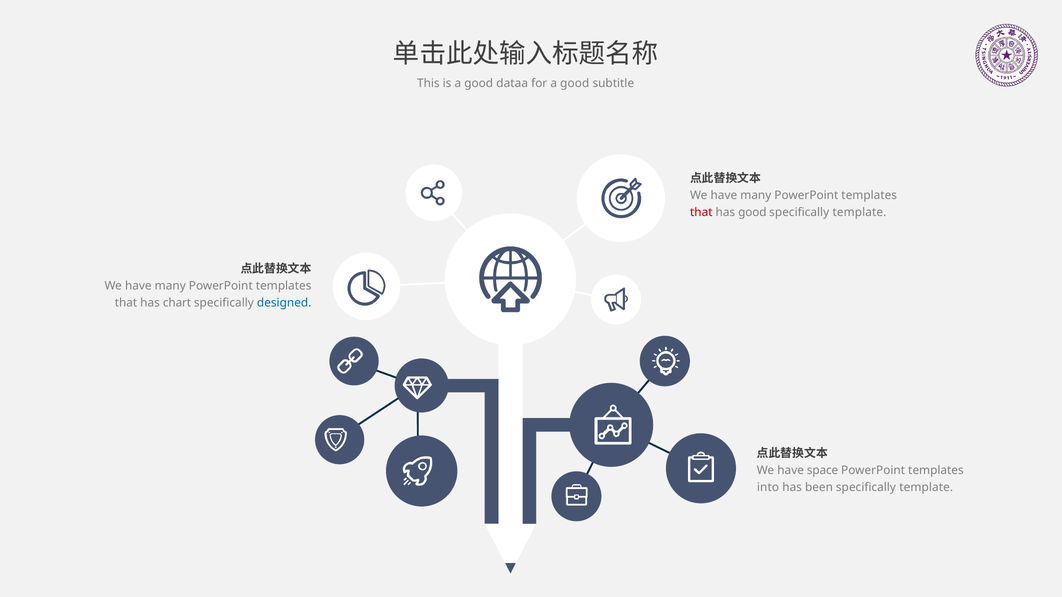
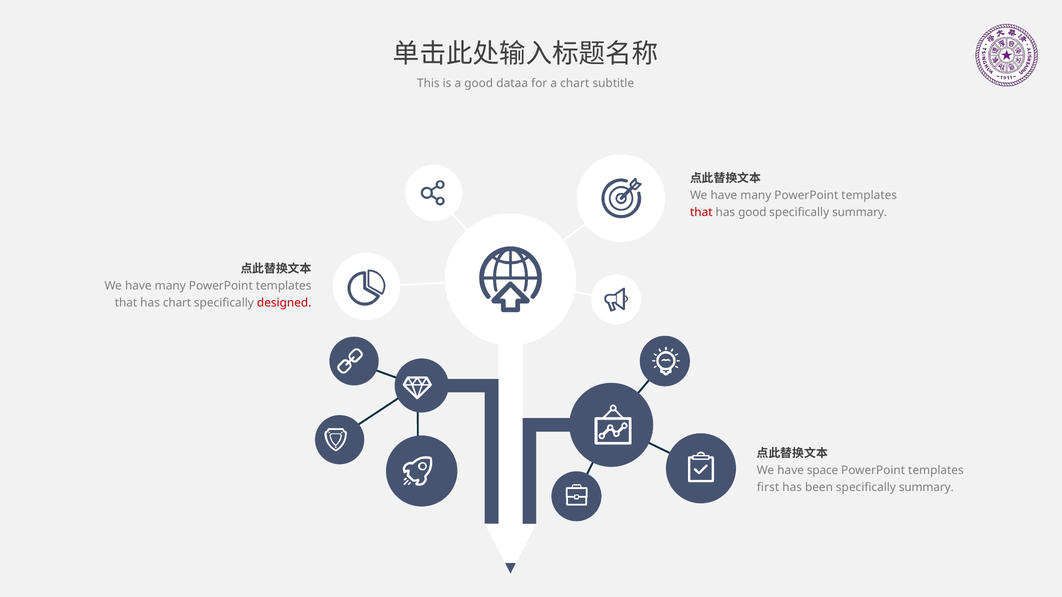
for a good: good -> chart
template at (859, 212): template -> summary
designed colour: blue -> red
into: into -> first
been specifically template: template -> summary
